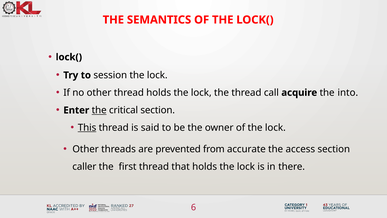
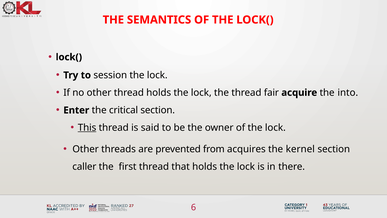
call: call -> fair
the at (99, 110) underline: present -> none
accurate: accurate -> acquires
access: access -> kernel
